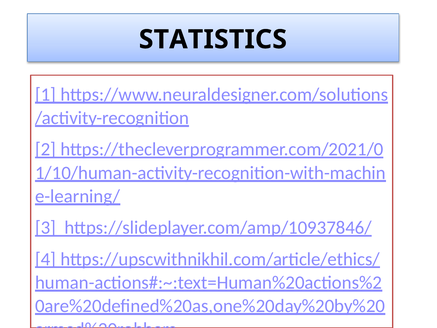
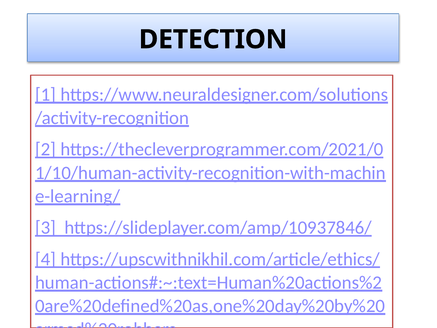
STATISTICS: STATISTICS -> DETECTION
